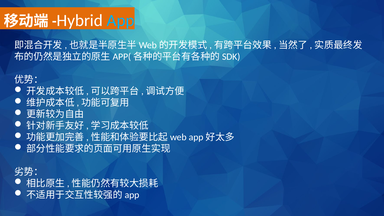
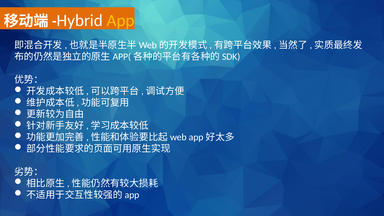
App colour: light blue -> yellow
